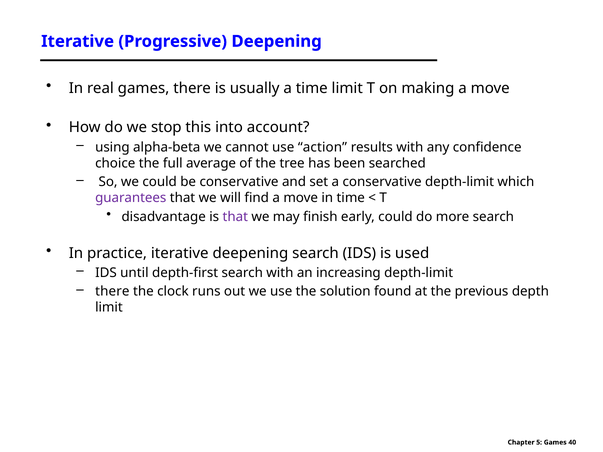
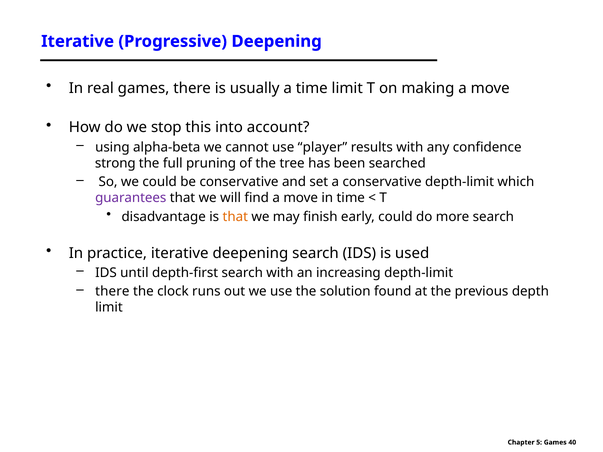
action: action -> player
choice: choice -> strong
average: average -> pruning
that at (235, 217) colour: purple -> orange
